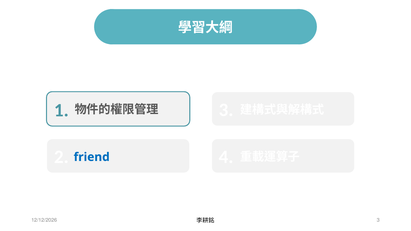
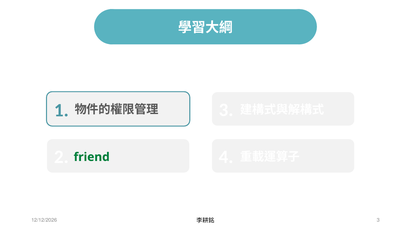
friend colour: blue -> green
